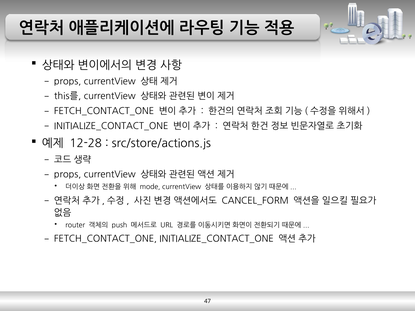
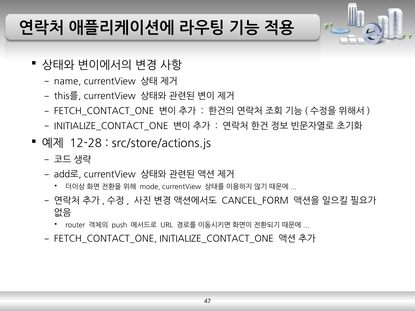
props at (68, 81): props -> name
props at (68, 175): props -> add로
